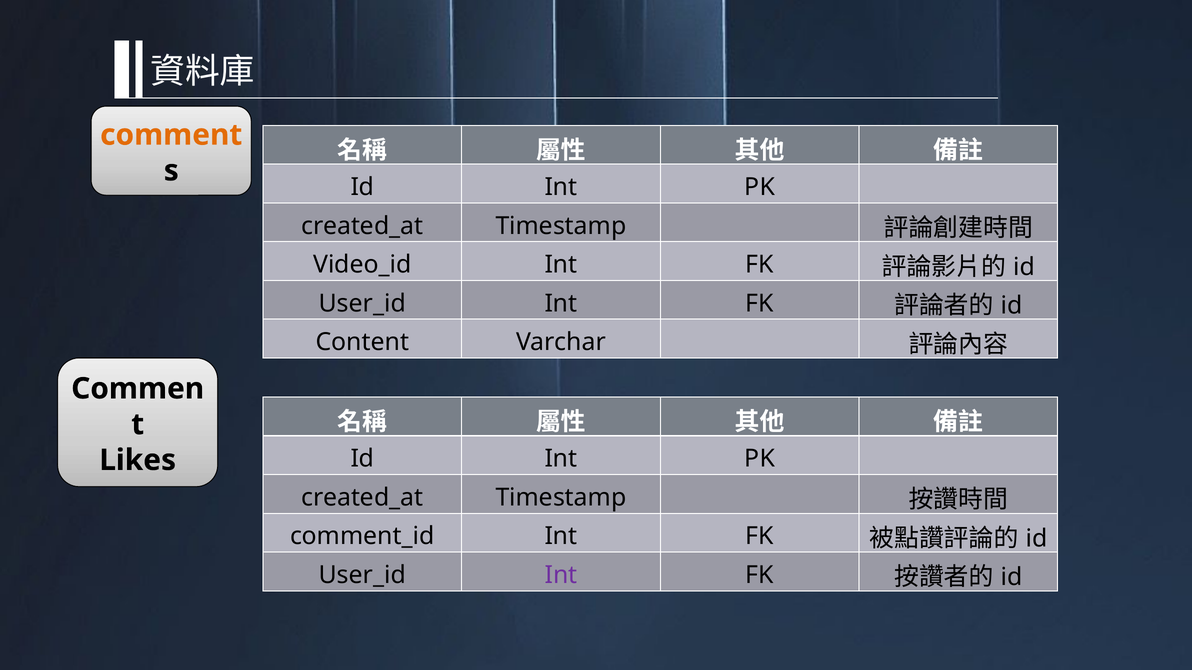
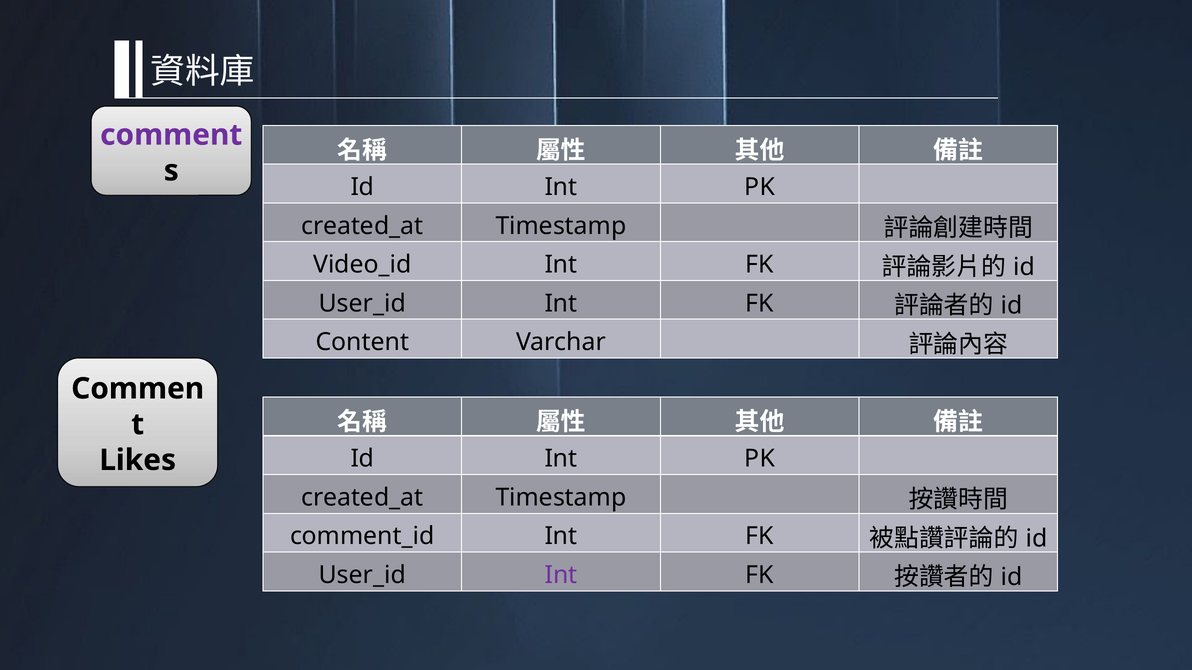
comment colour: orange -> purple
